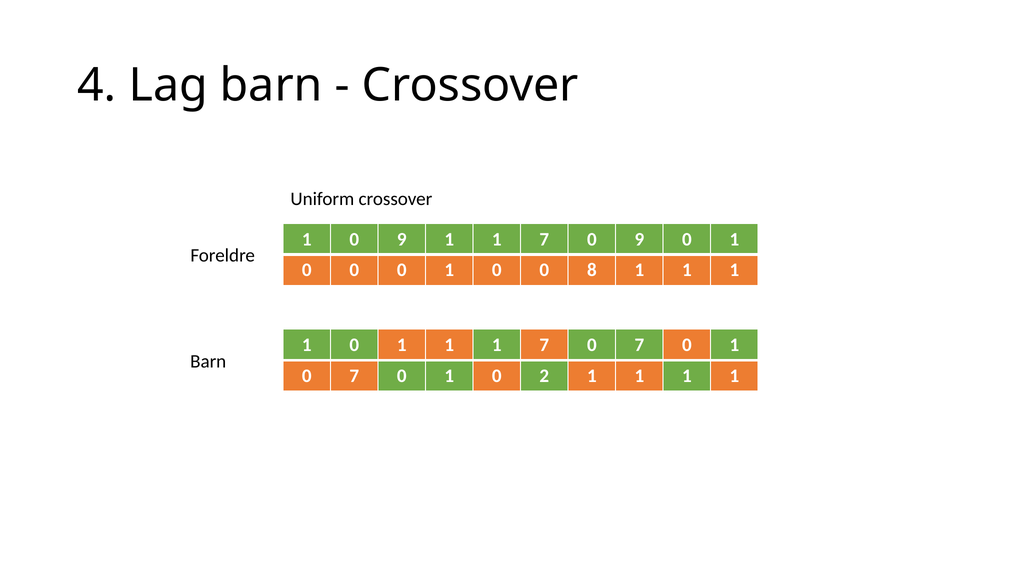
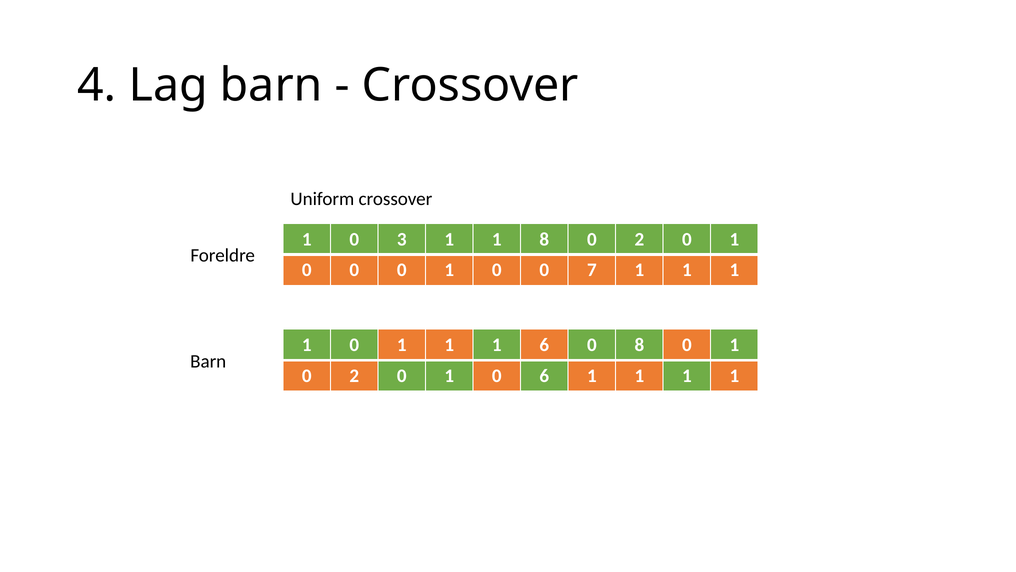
1 0 9: 9 -> 3
7 at (544, 239): 7 -> 8
9 at (639, 239): 9 -> 2
8: 8 -> 7
1 1 1 7: 7 -> 6
7 at (639, 345): 7 -> 8
7 at (354, 376): 7 -> 2
0 2: 2 -> 6
